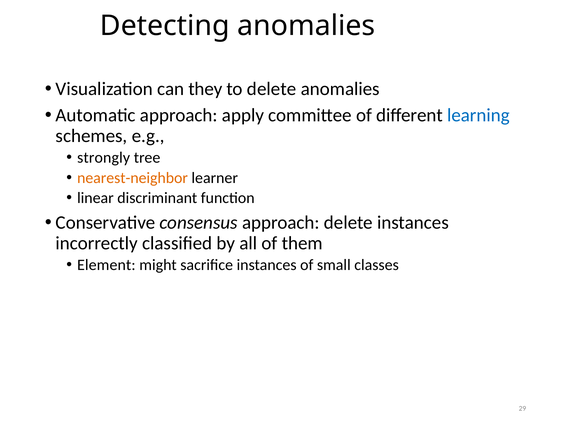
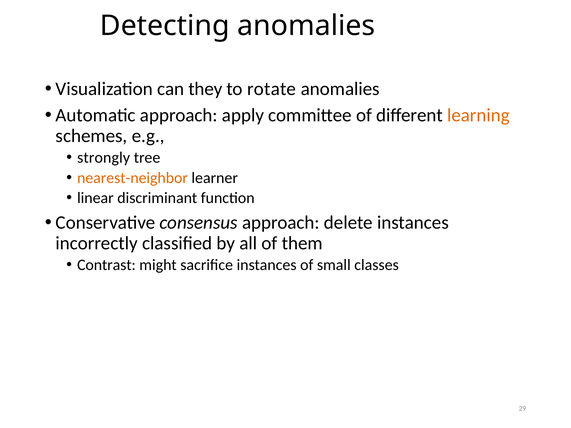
to delete: delete -> rotate
learning colour: blue -> orange
Element: Element -> Contrast
